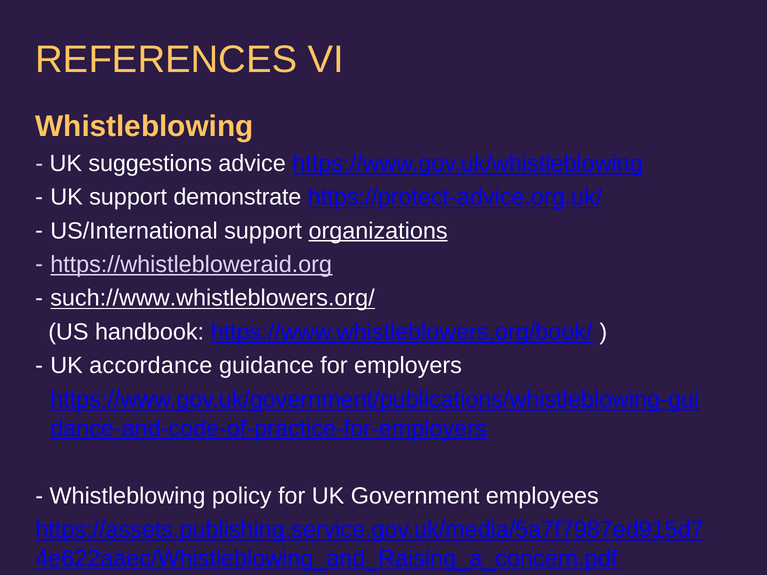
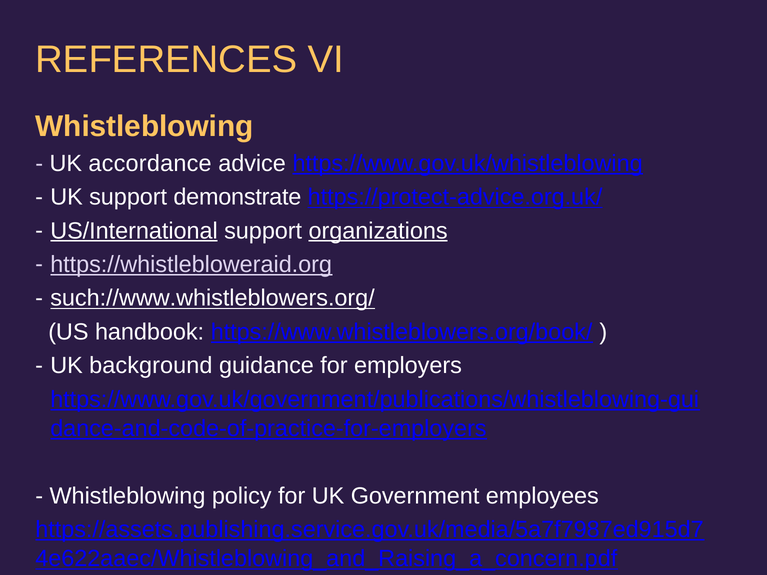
suggestions: suggestions -> accordance
US/International underline: none -> present
accordance: accordance -> background
